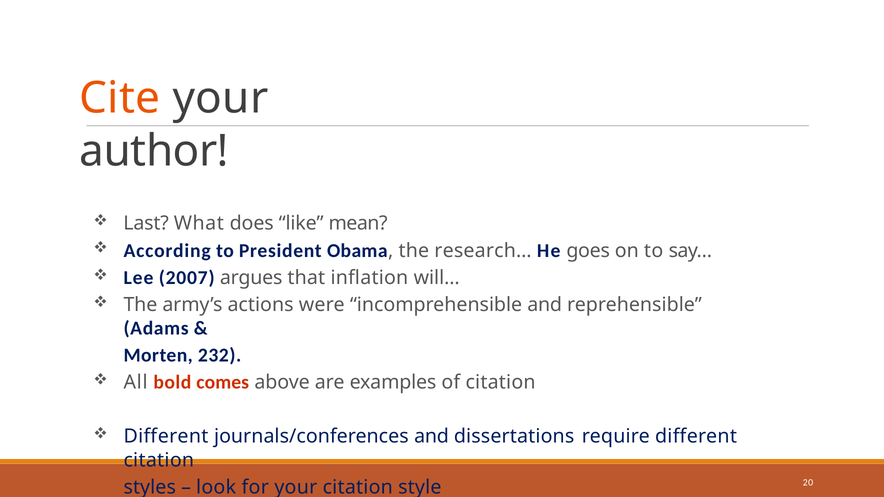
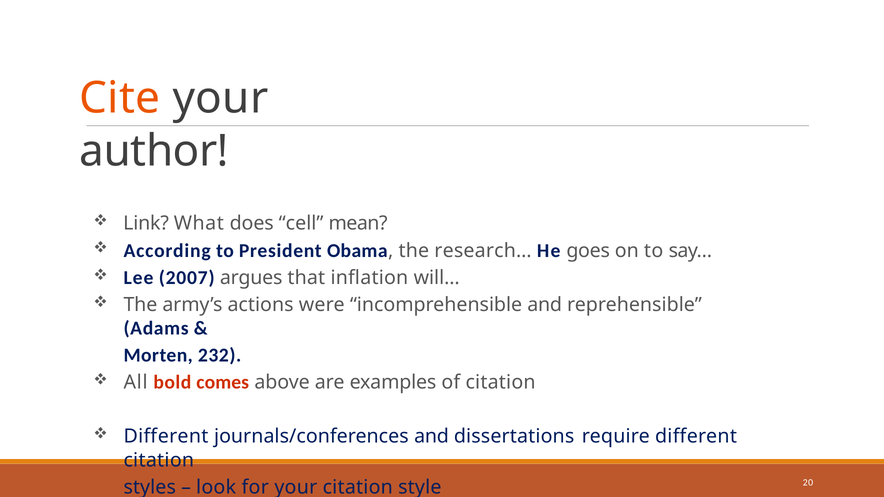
Last: Last -> Link
like: like -> cell
